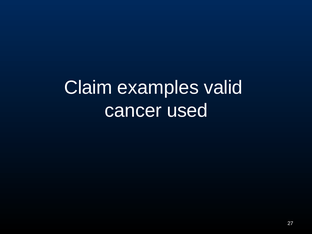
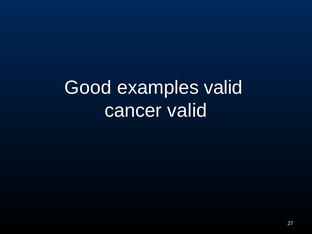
Claim: Claim -> Good
cancer used: used -> valid
